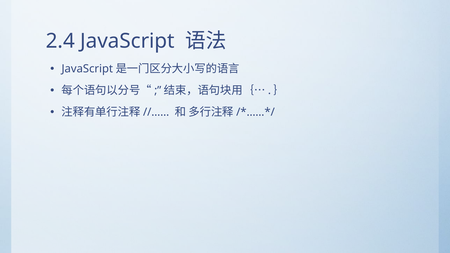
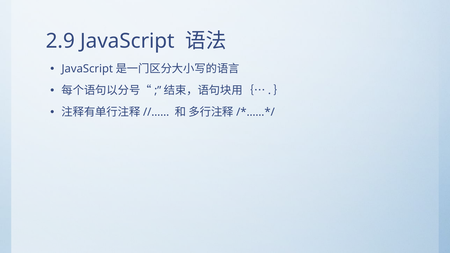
2.4: 2.4 -> 2.9
